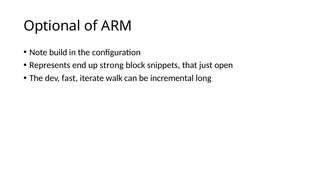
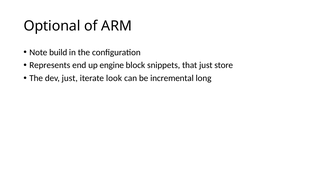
strong: strong -> engine
open: open -> store
dev fast: fast -> just
walk: walk -> look
